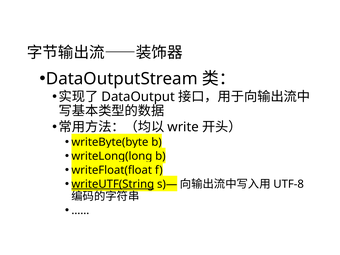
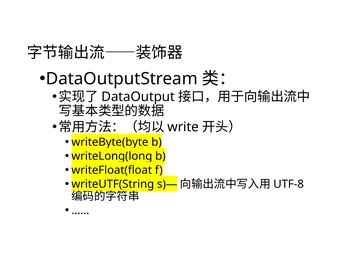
writeUTF(String underline: present -> none
